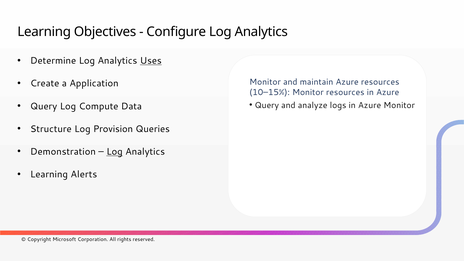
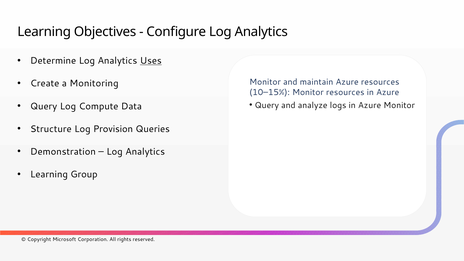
Application: Application -> Monitoring
Log at (115, 152) underline: present -> none
Alerts: Alerts -> Group
